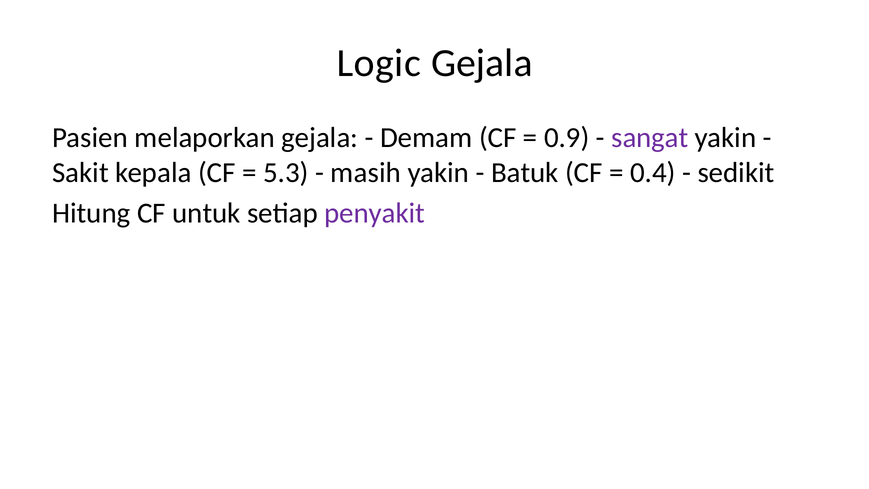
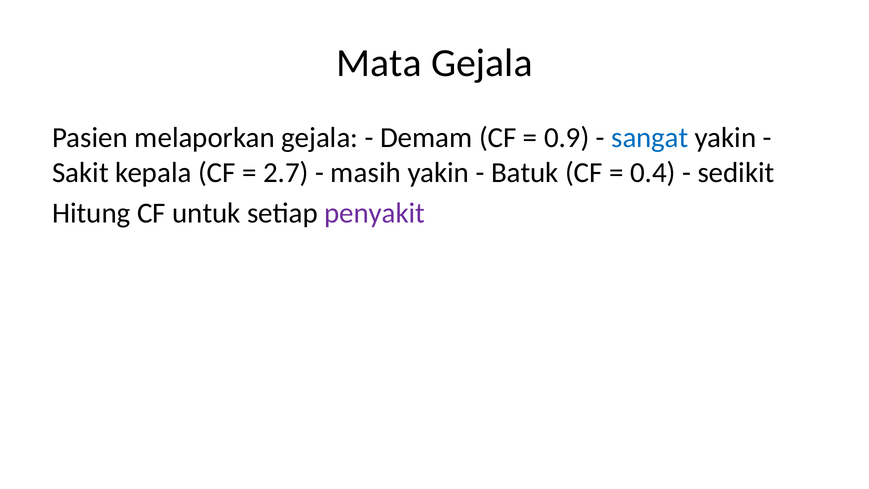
Logic: Logic -> Mata
sangat colour: purple -> blue
5.3: 5.3 -> 2.7
